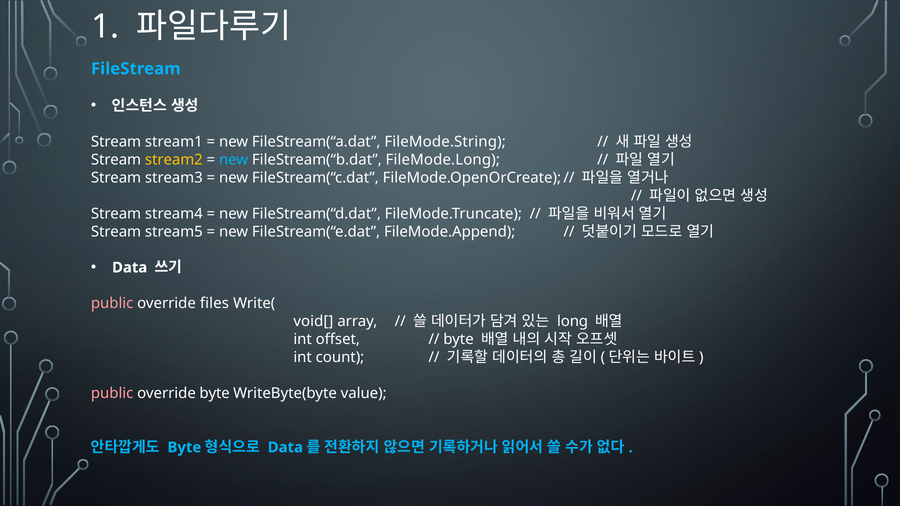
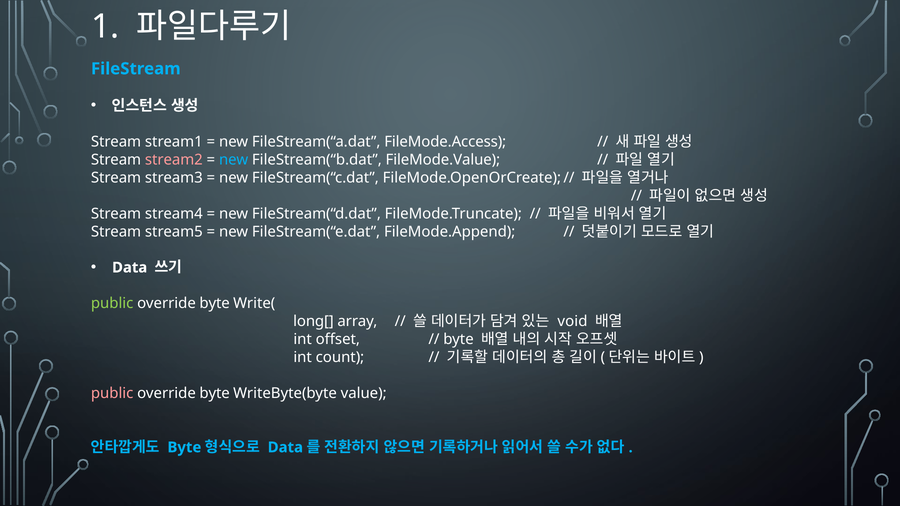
FileMode.String: FileMode.String -> FileMode.Access
stream2 colour: yellow -> pink
FileMode.Long: FileMode.Long -> FileMode.Value
public at (112, 304) colour: pink -> light green
files at (214, 304): files -> byte
void[: void[ -> long[
long: long -> void
